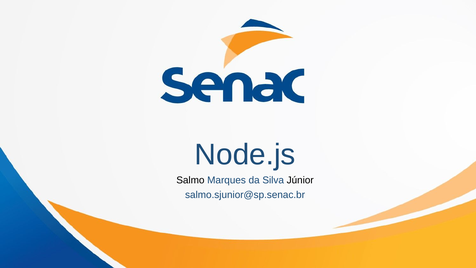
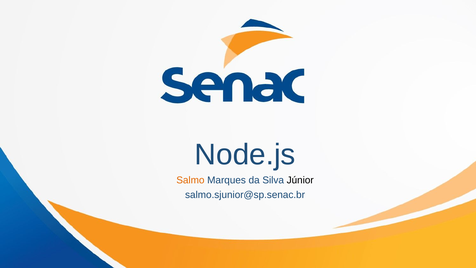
Salmo colour: black -> orange
